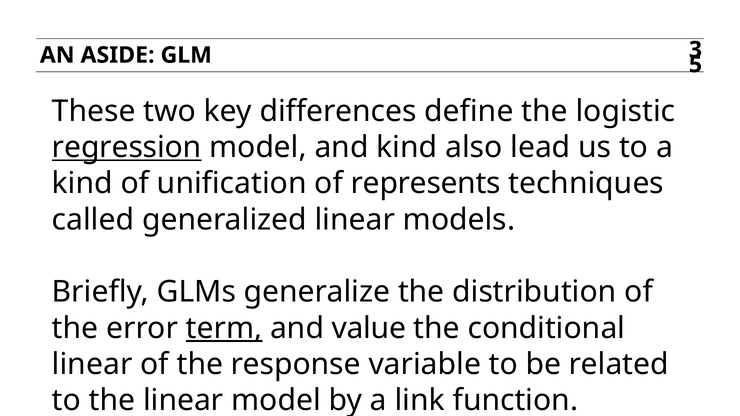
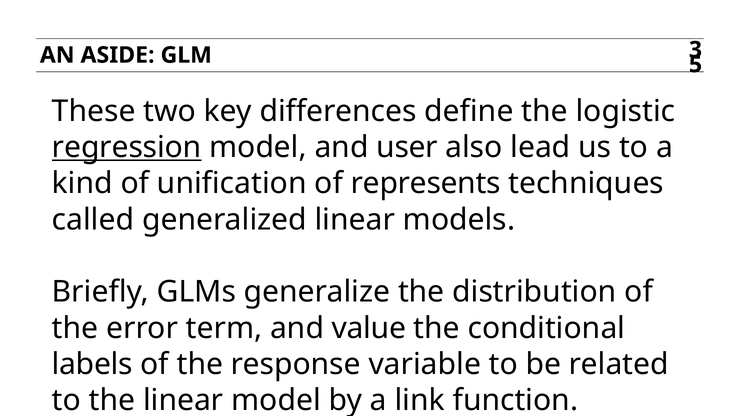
and kind: kind -> user
term underline: present -> none
linear at (92, 364): linear -> labels
